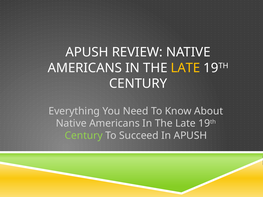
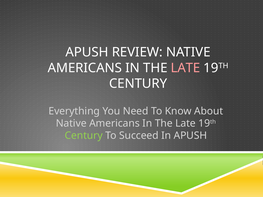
LATE at (186, 68) colour: yellow -> pink
